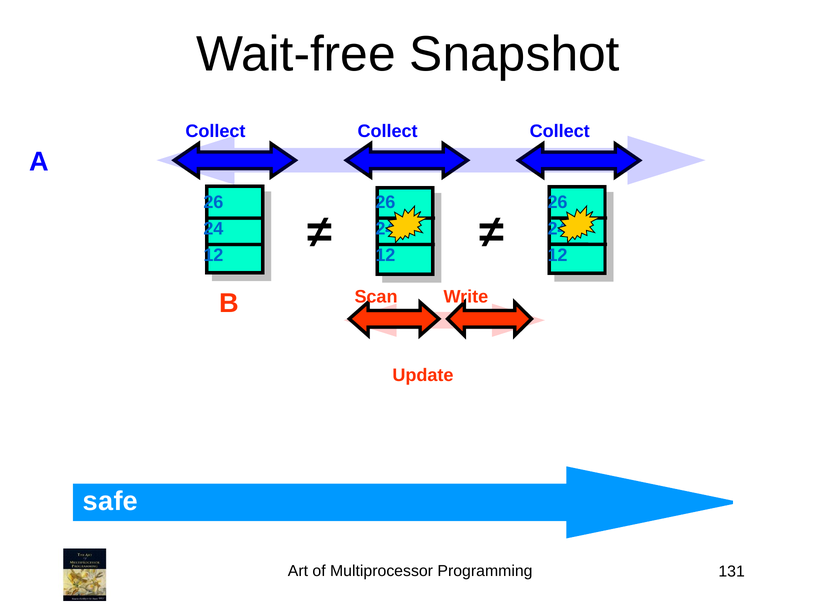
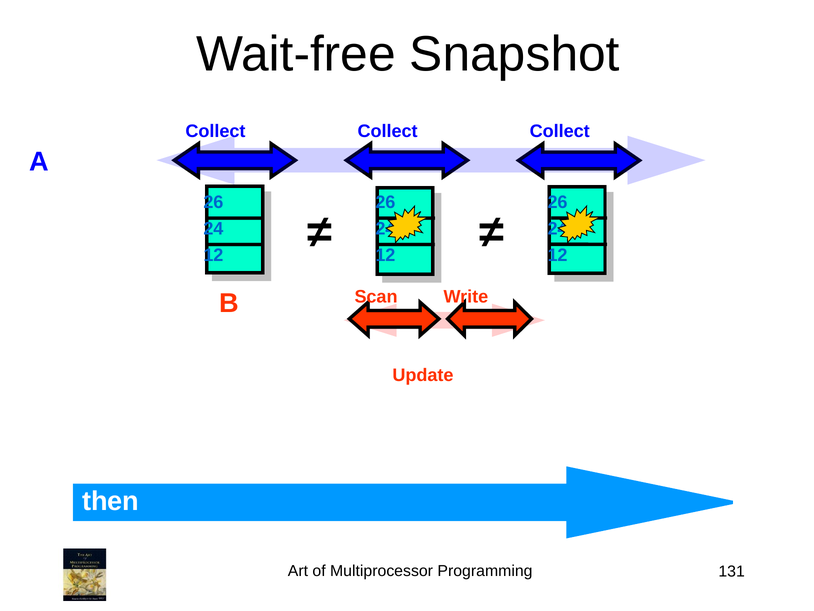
safe: safe -> then
